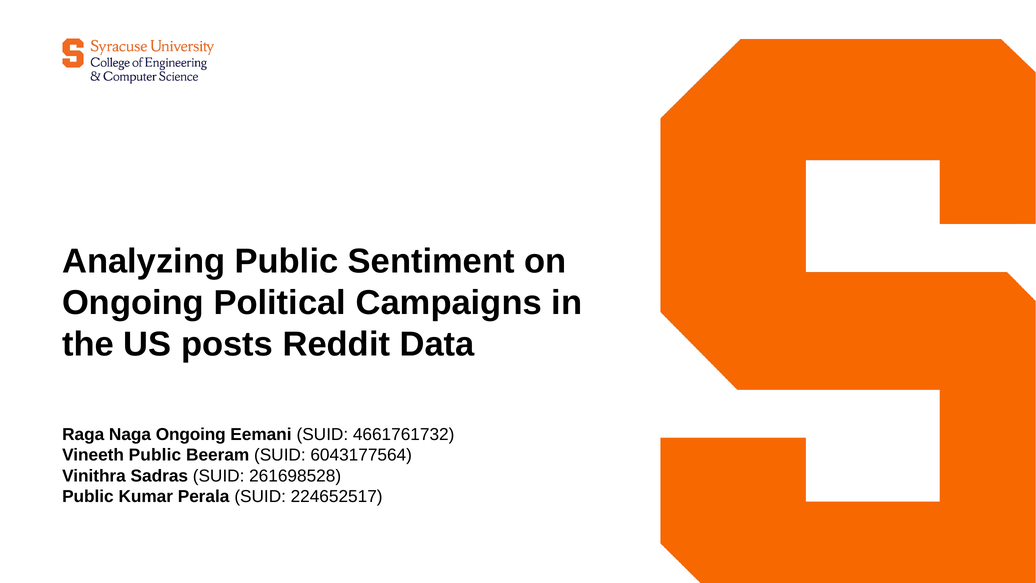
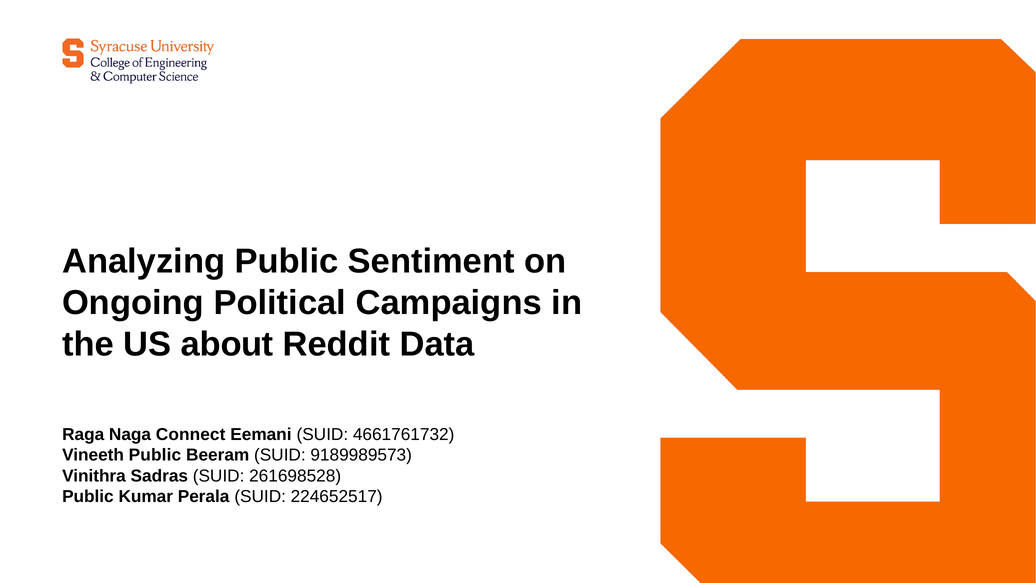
posts: posts -> about
Naga Ongoing: Ongoing -> Connect
6043177564: 6043177564 -> 9189989573
